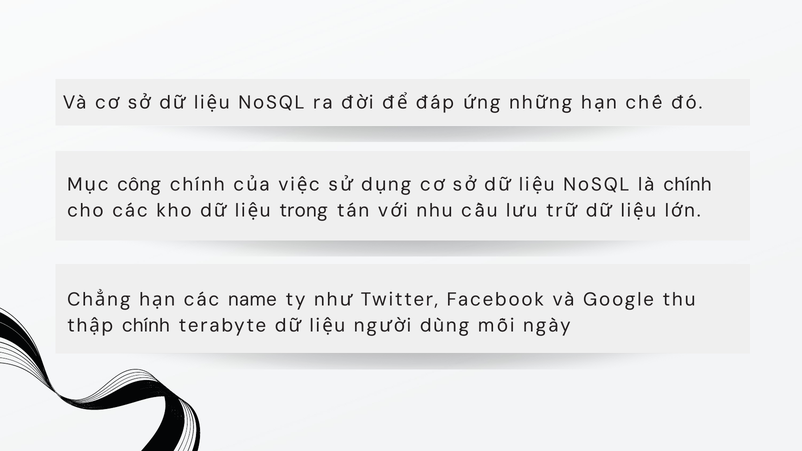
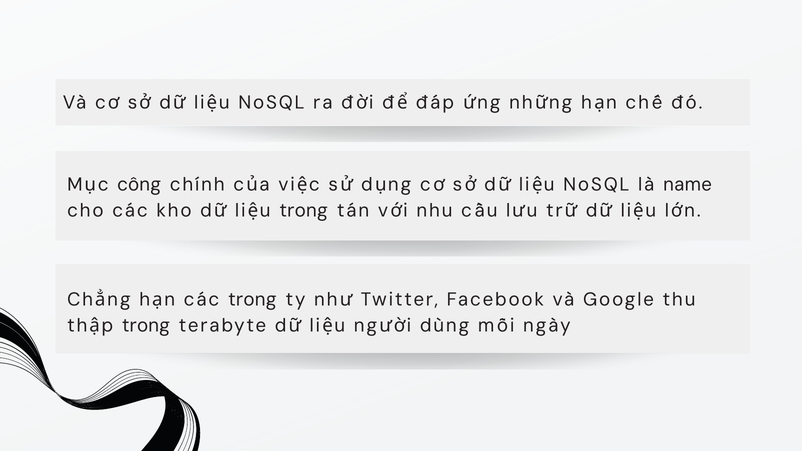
là chính: chính -> name
các name: name -> trong
chính at (146, 326): chính -> trong
